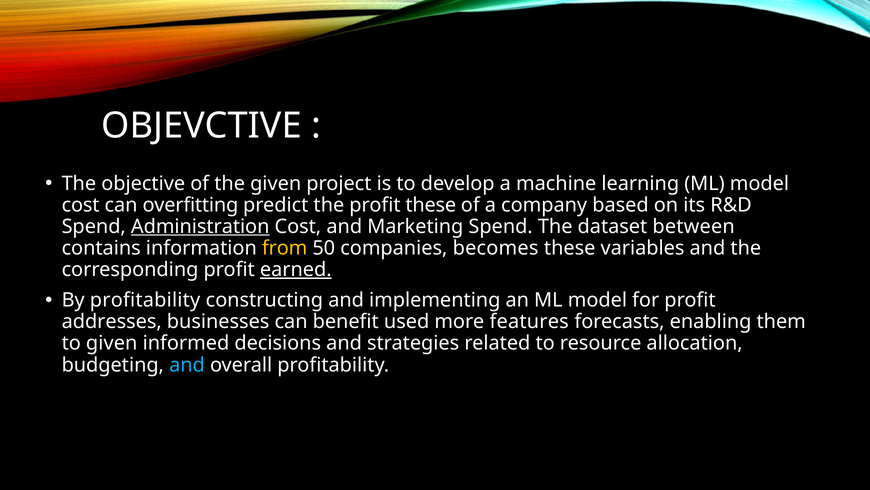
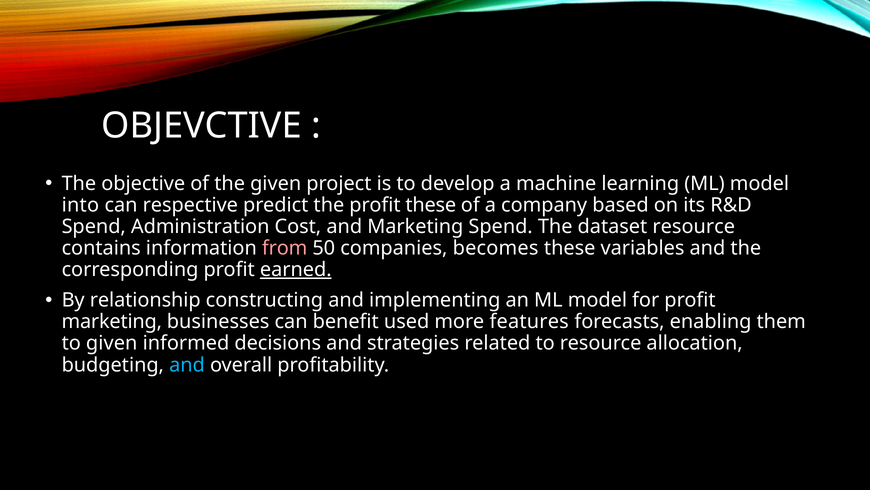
cost at (81, 205): cost -> into
overfitting: overfitting -> respective
Administration underline: present -> none
dataset between: between -> resource
from colour: yellow -> pink
By profitability: profitability -> relationship
addresses at (112, 321): addresses -> marketing
